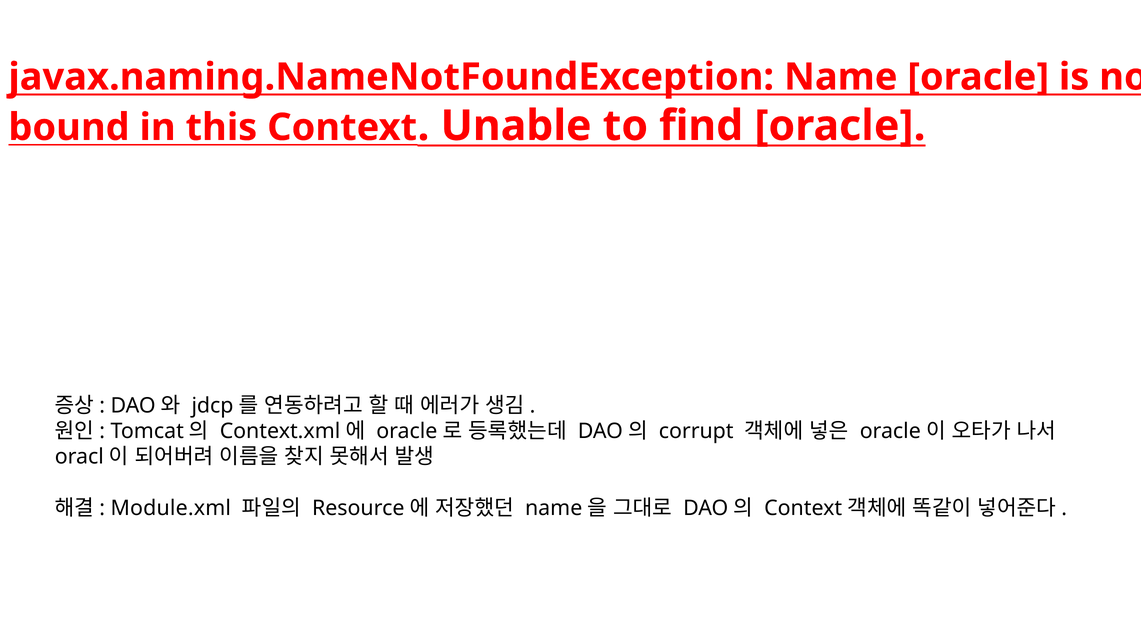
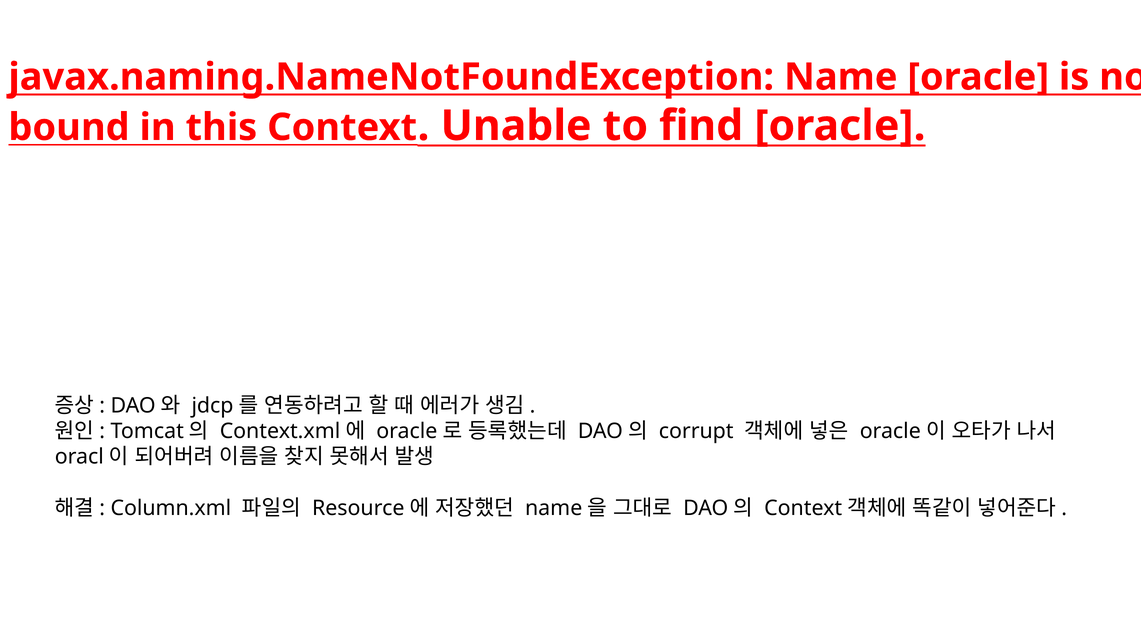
Module.xml: Module.xml -> Column.xml
